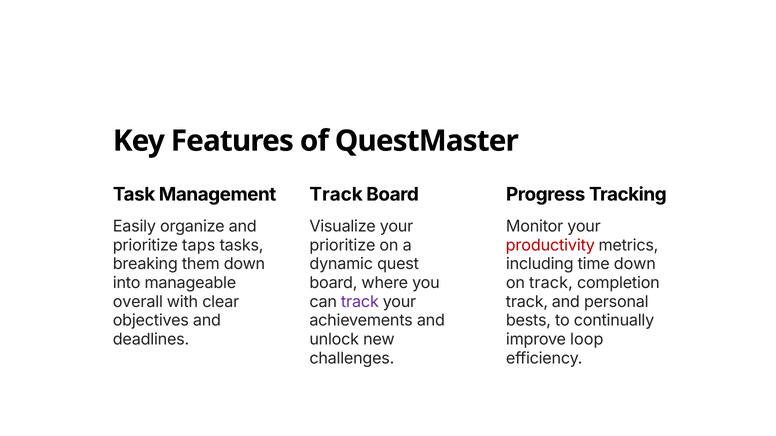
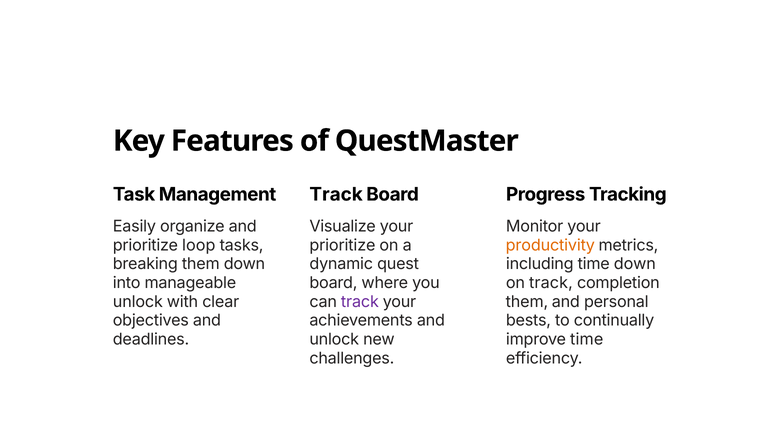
taps: taps -> loop
productivity colour: red -> orange
overall at (138, 302): overall -> unlock
track at (527, 302): track -> them
improve loop: loop -> time
